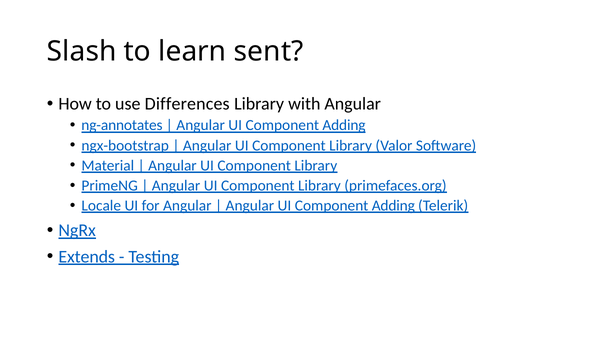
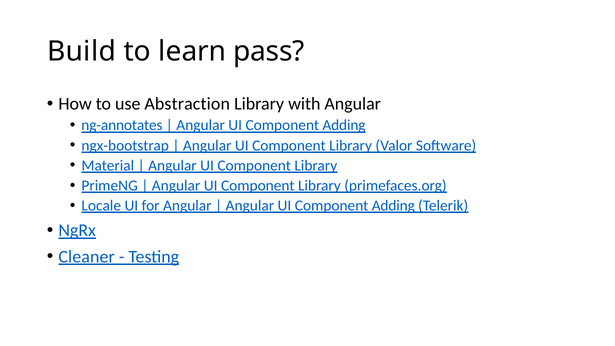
Slash: Slash -> Build
sent: sent -> pass
Differences: Differences -> Abstraction
Extends: Extends -> Cleaner
